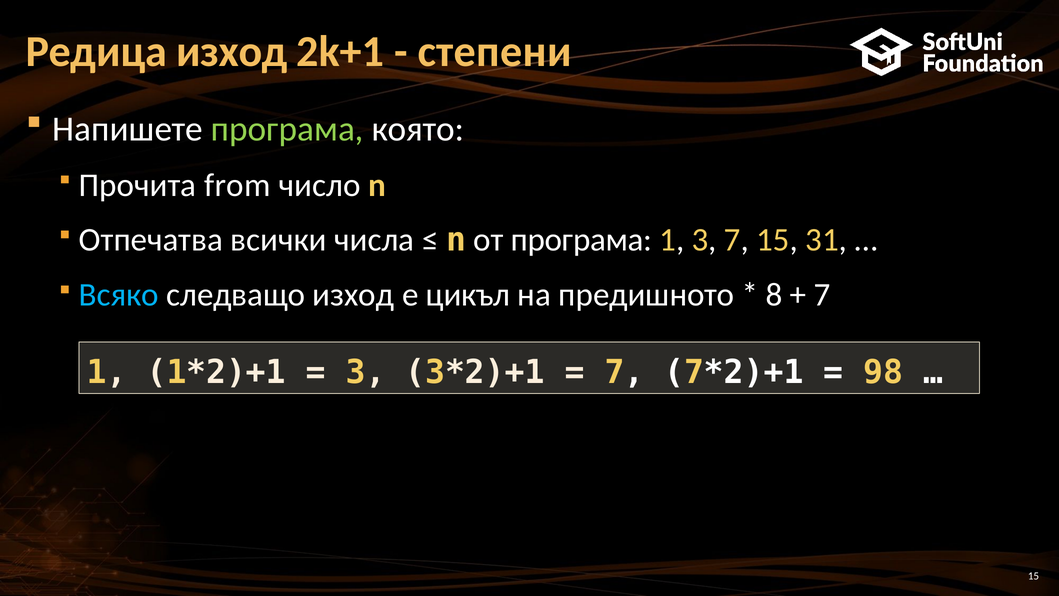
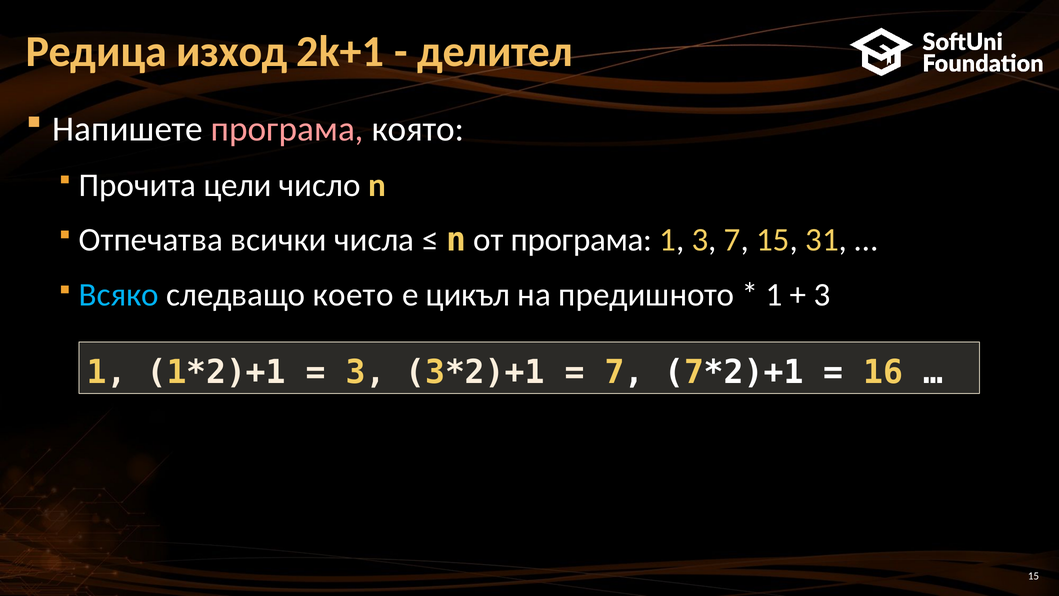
степени: степени -> делител
програма at (287, 129) colour: light green -> pink
from: from -> цели
следващо изход: изход -> което
8 at (774, 295): 8 -> 1
7 at (822, 295): 7 -> 3
98: 98 -> 16
